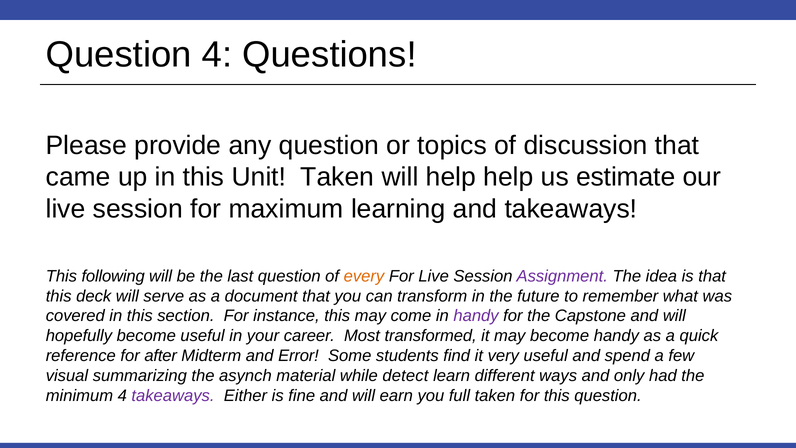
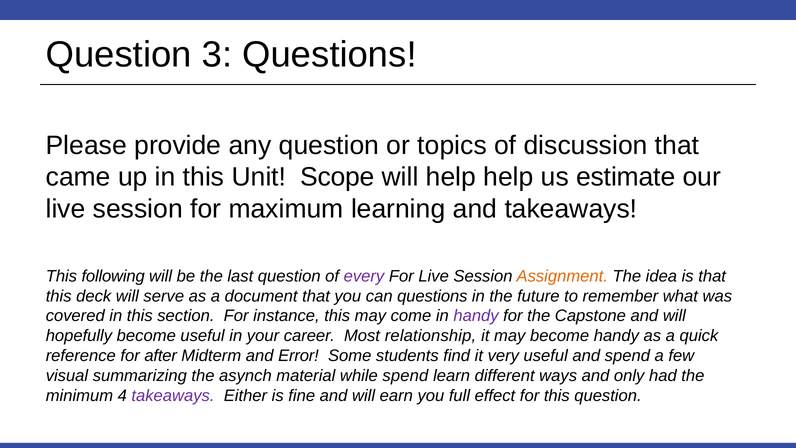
Question 4: 4 -> 3
Unit Taken: Taken -> Scope
every colour: orange -> purple
Assignment colour: purple -> orange
can transform: transform -> questions
transformed: transformed -> relationship
while detect: detect -> spend
full taken: taken -> effect
